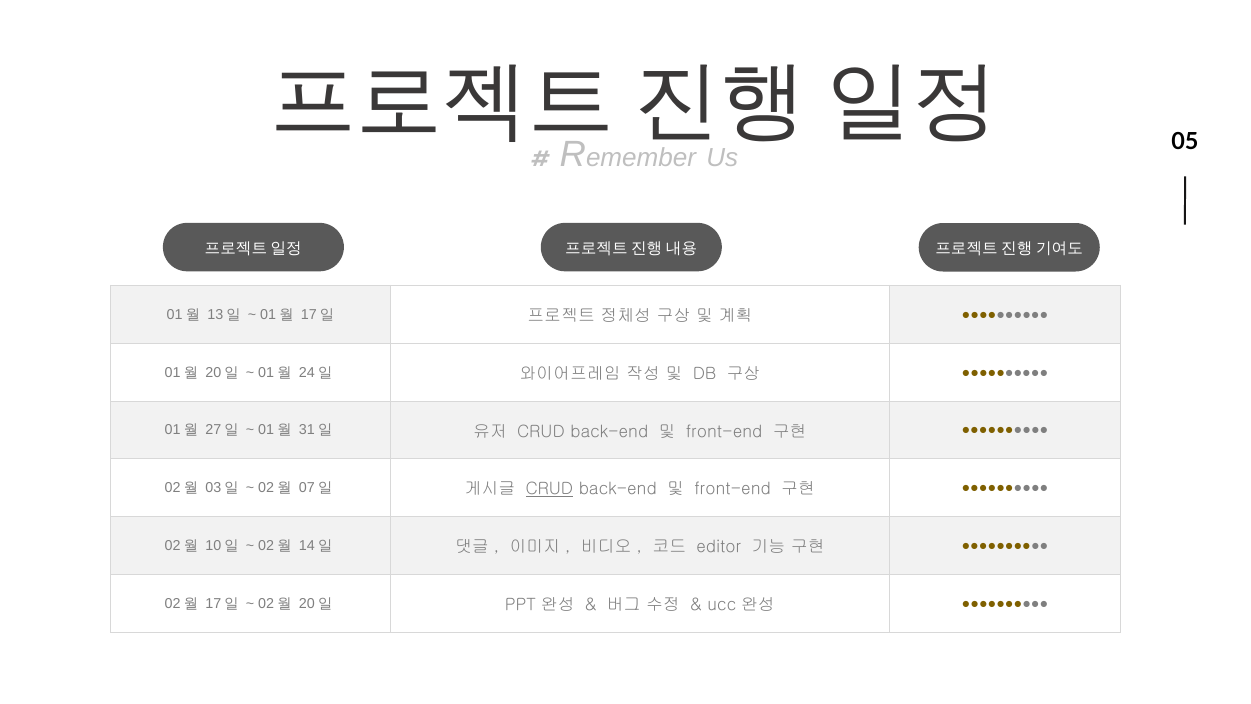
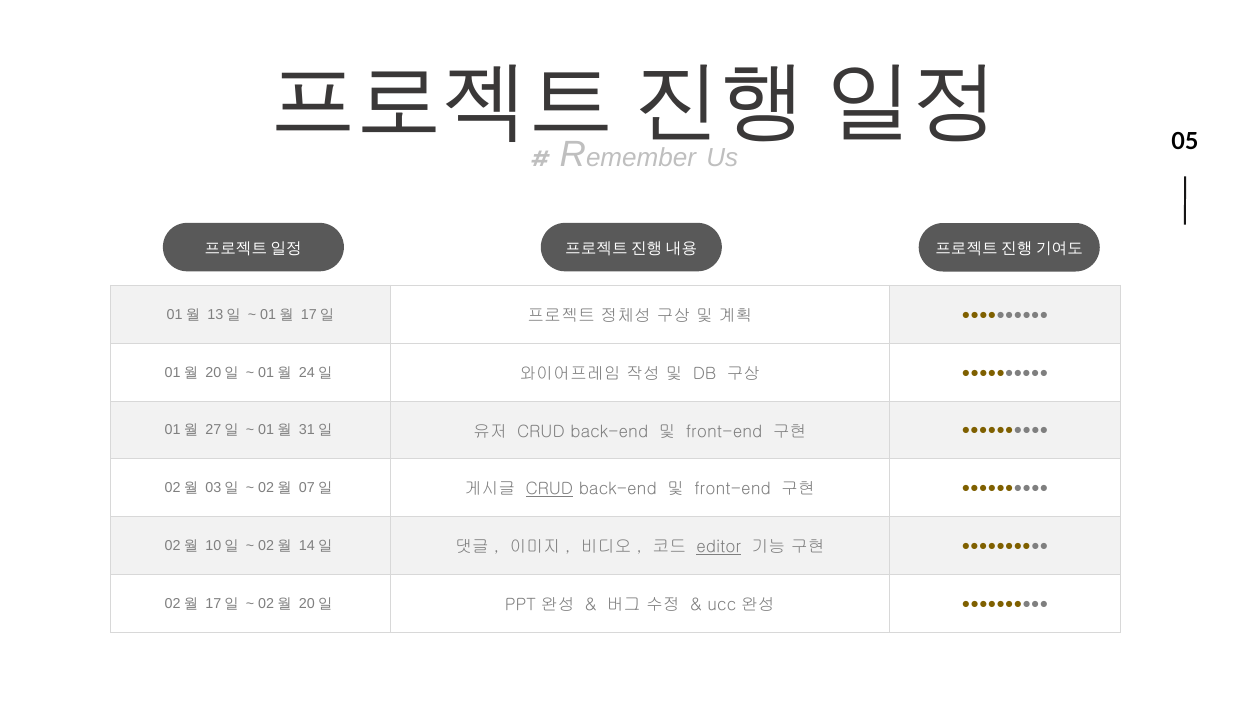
editor underline: none -> present
